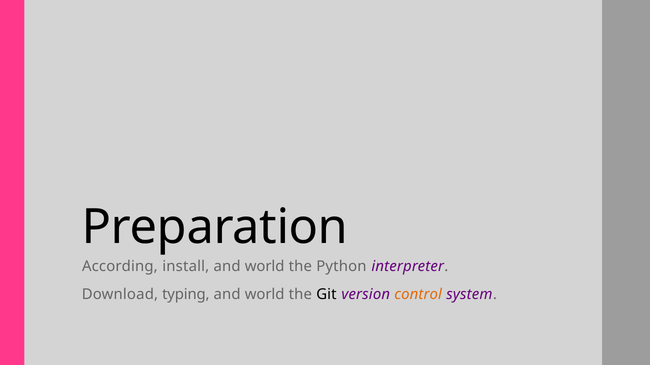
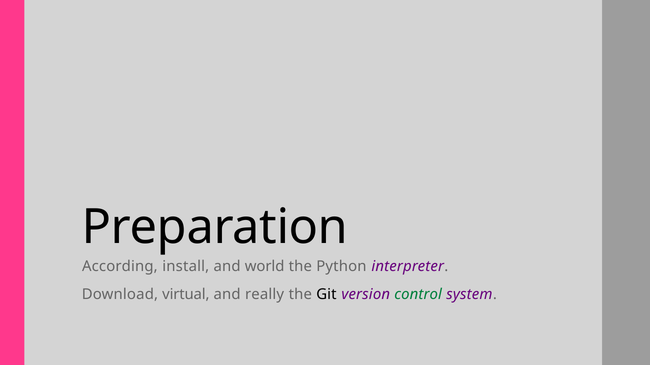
typing: typing -> virtual
world at (265, 295): world -> really
control colour: orange -> green
